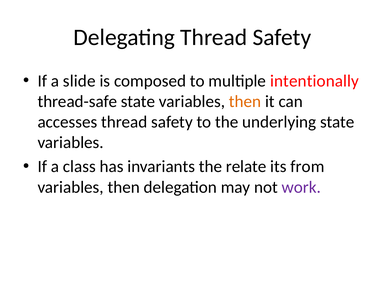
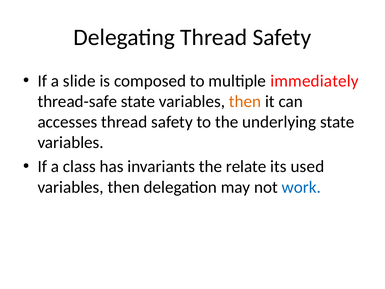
intentionally: intentionally -> immediately
from: from -> used
work colour: purple -> blue
